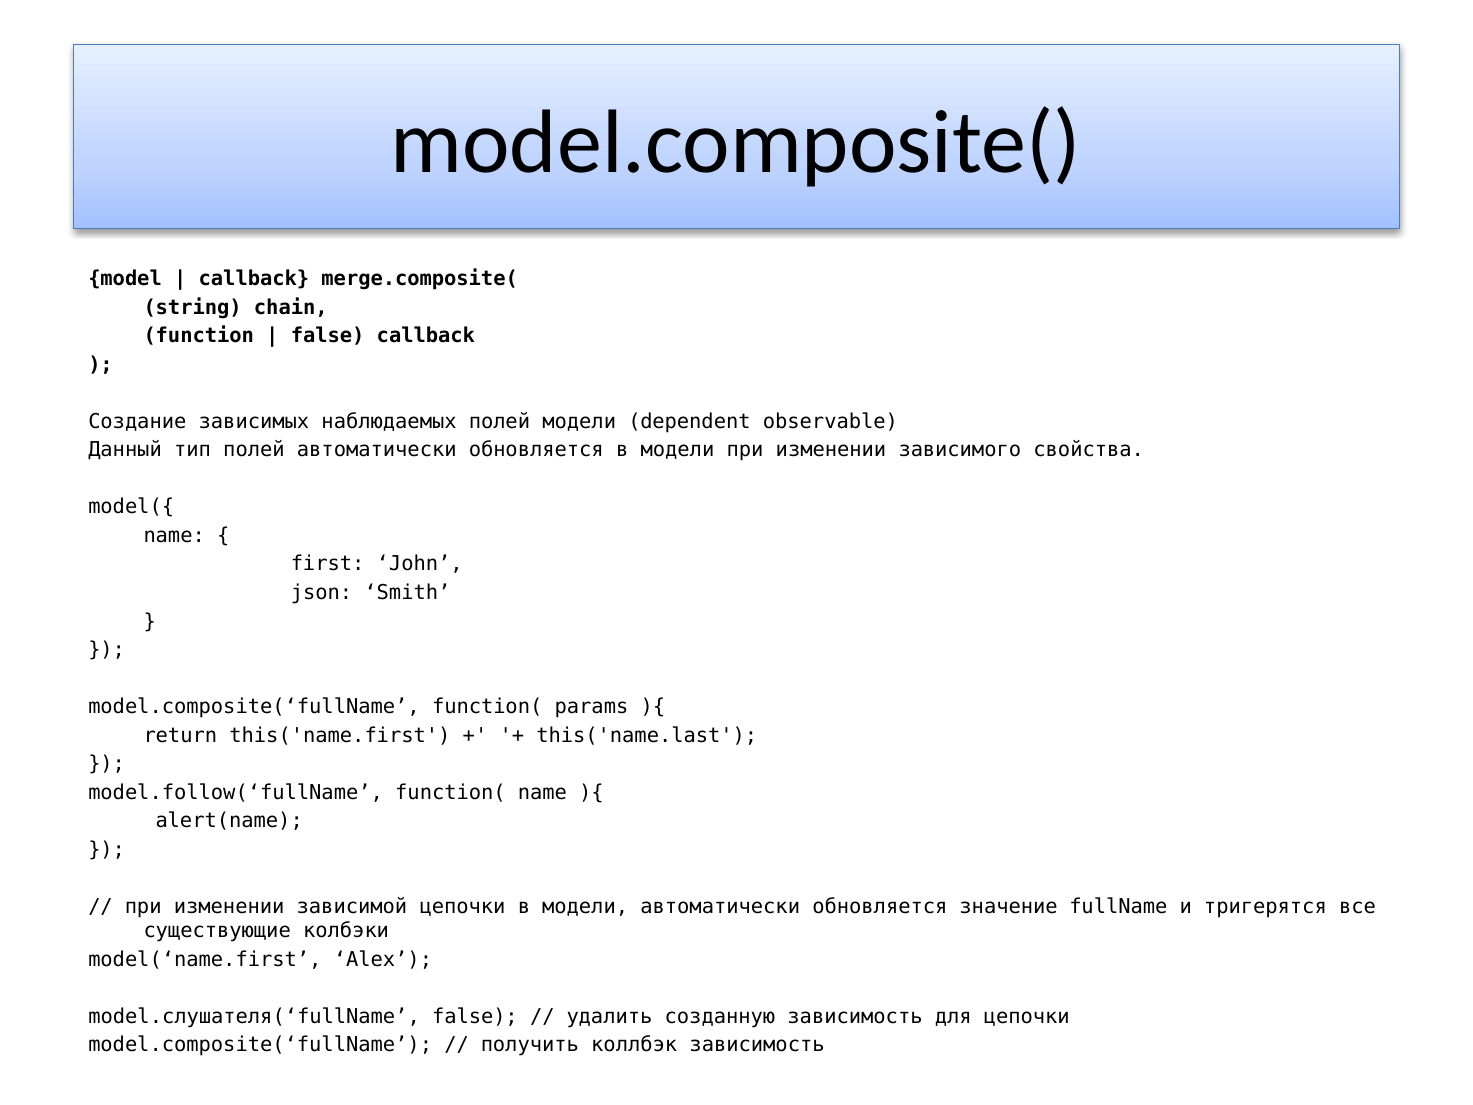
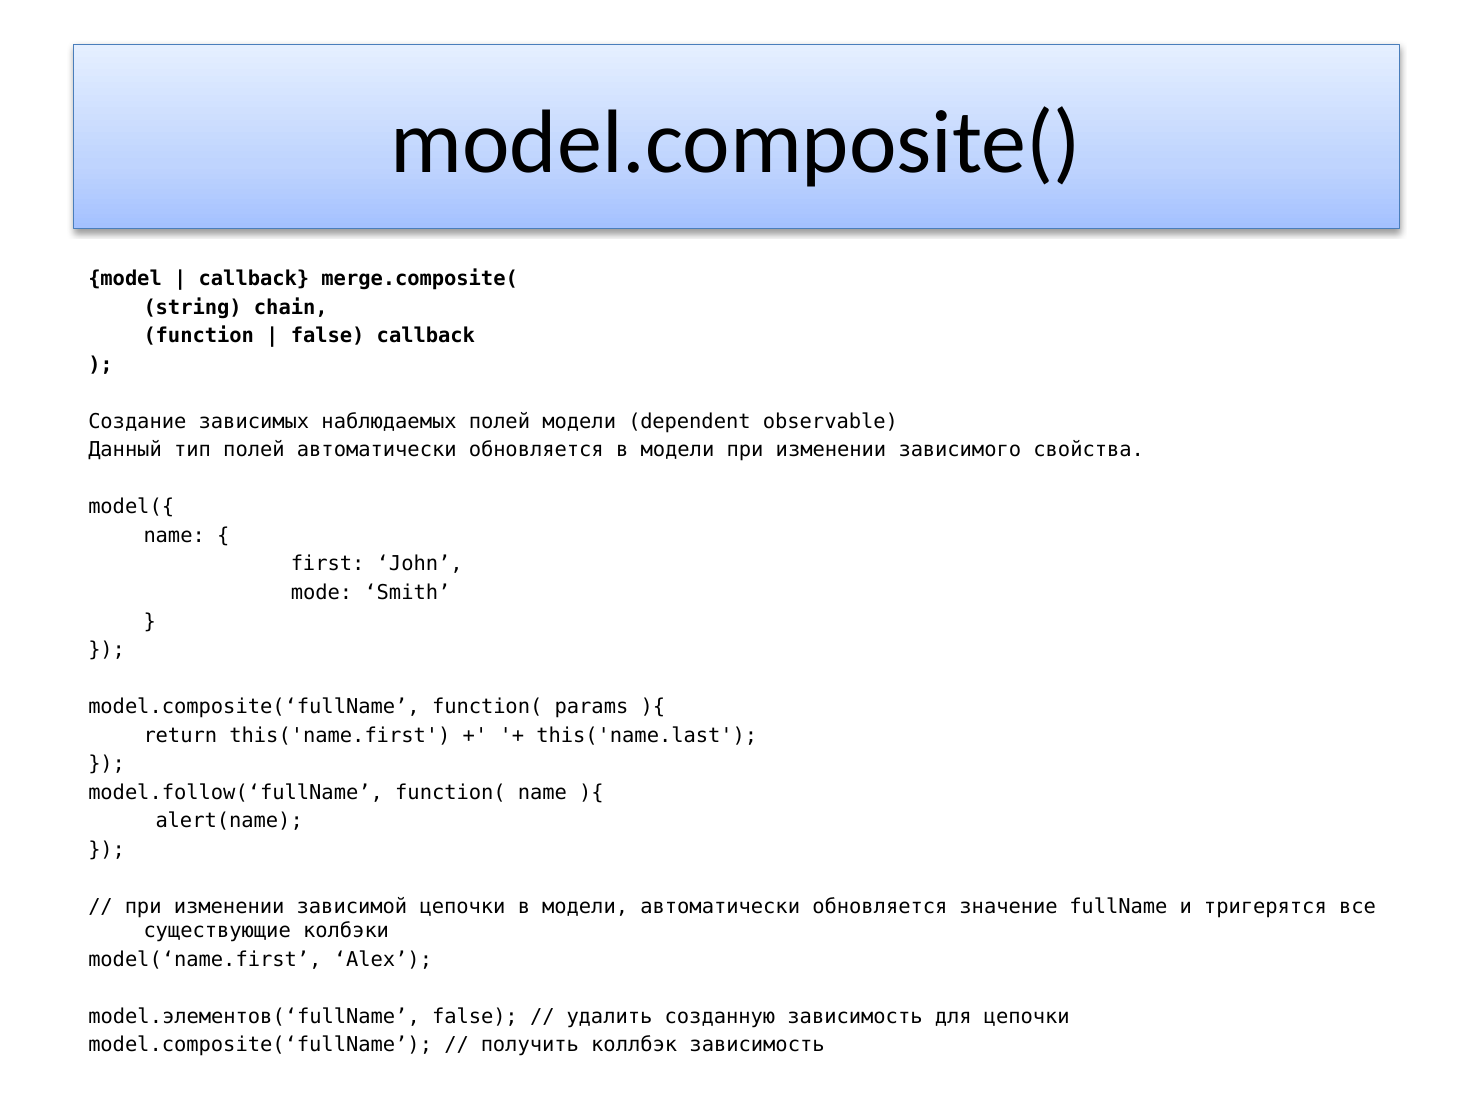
json: json -> mode
model.слушателя(‘fullName: model.слушателя(‘fullName -> model.элементов(‘fullName
